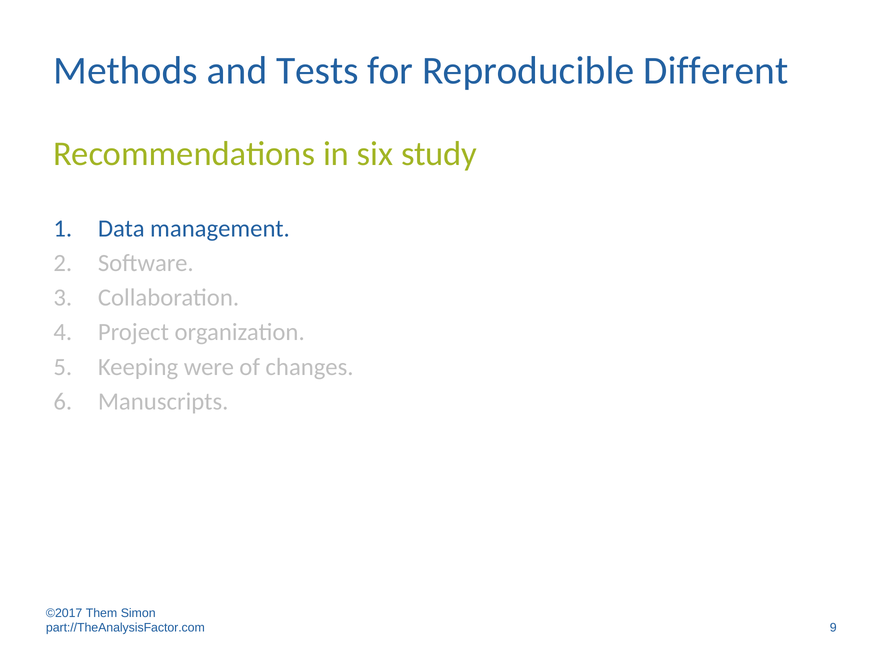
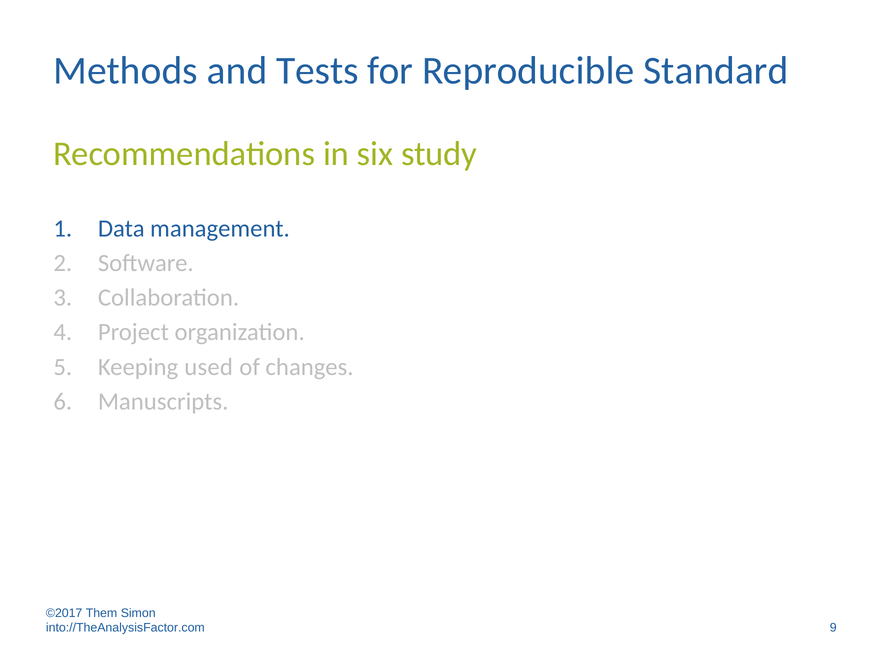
Different: Different -> Standard
were: were -> used
part://TheAnalysisFactor.com: part://TheAnalysisFactor.com -> into://TheAnalysisFactor.com
